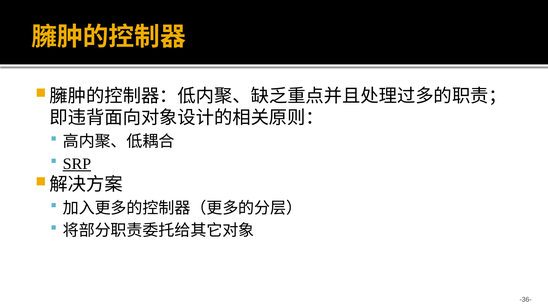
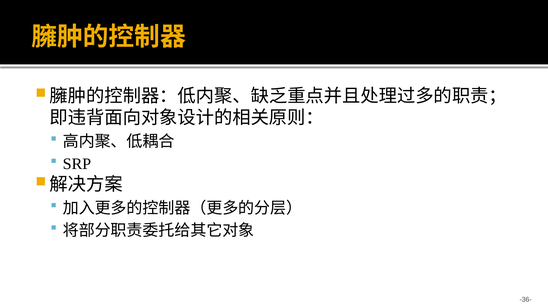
SRP underline: present -> none
